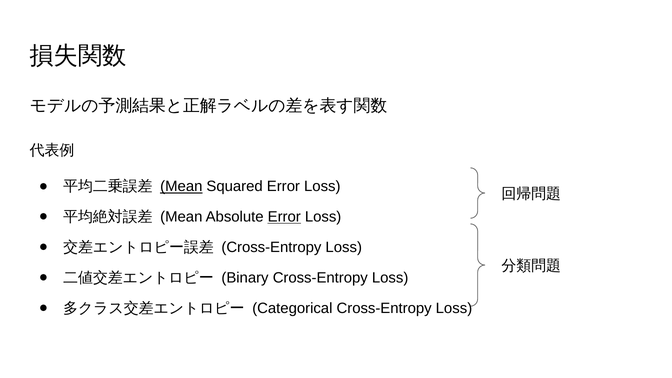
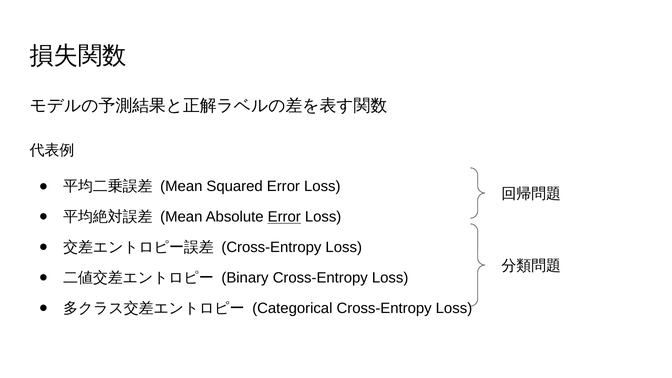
Mean at (181, 186) underline: present -> none
